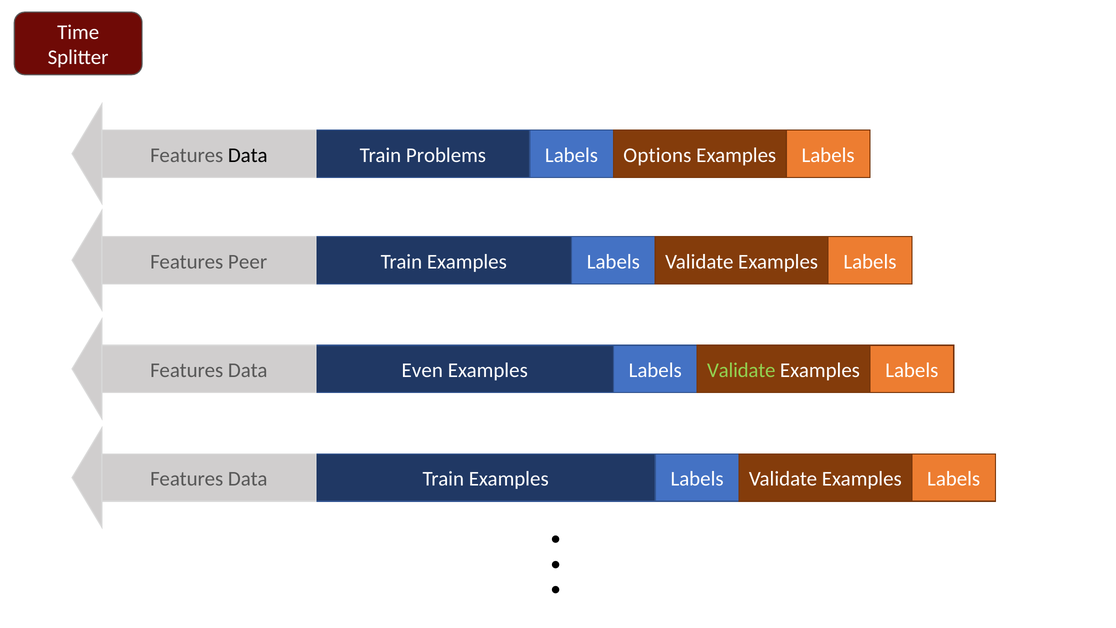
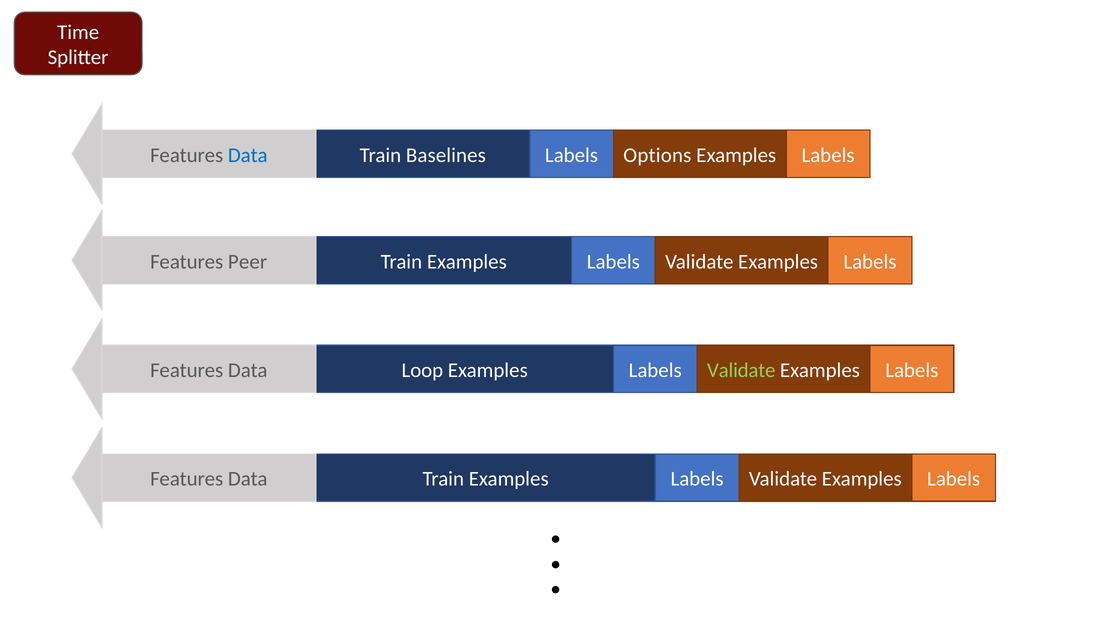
Data at (248, 155) colour: black -> blue
Problems: Problems -> Baselines
Even: Even -> Loop
